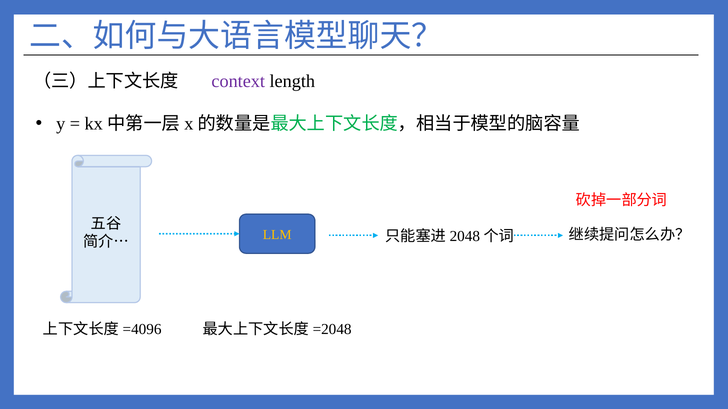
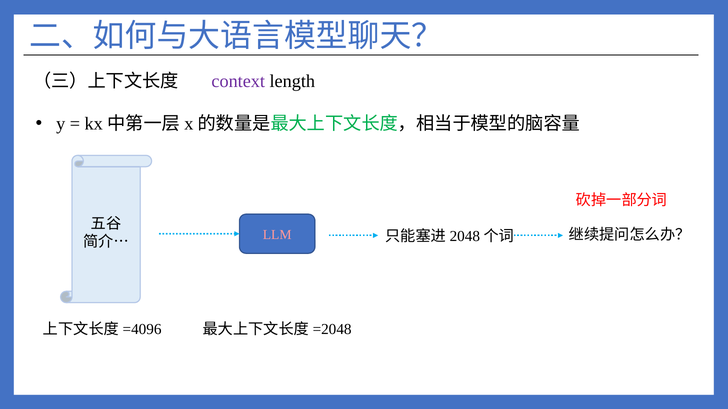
LLM colour: yellow -> pink
